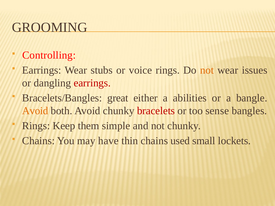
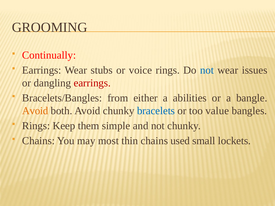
Controlling: Controlling -> Continually
not at (207, 70) colour: orange -> blue
great: great -> from
bracelets colour: red -> blue
sense: sense -> value
have: have -> most
